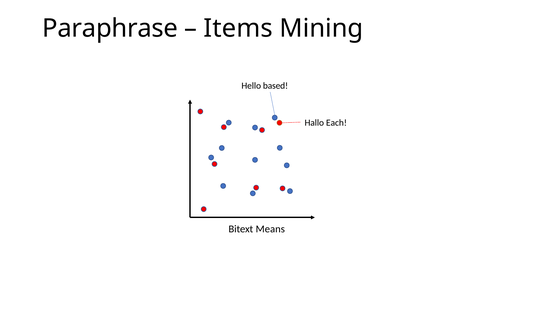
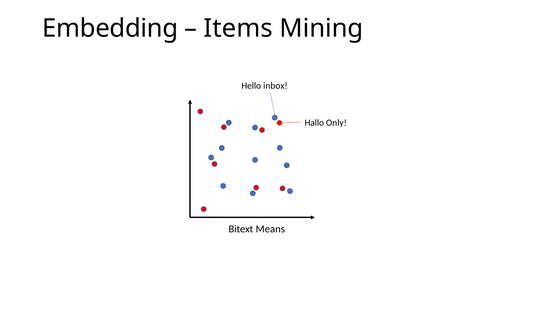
Paraphrase: Paraphrase -> Embedding
based: based -> inbox
Each: Each -> Only
